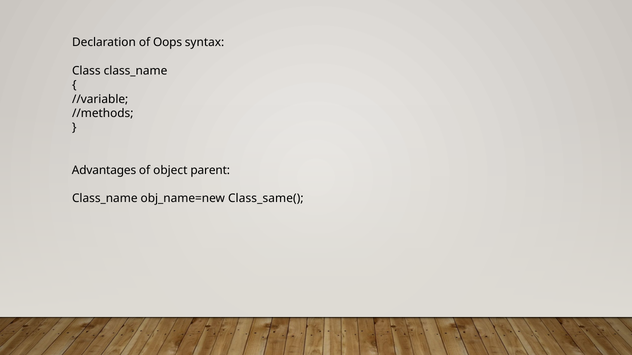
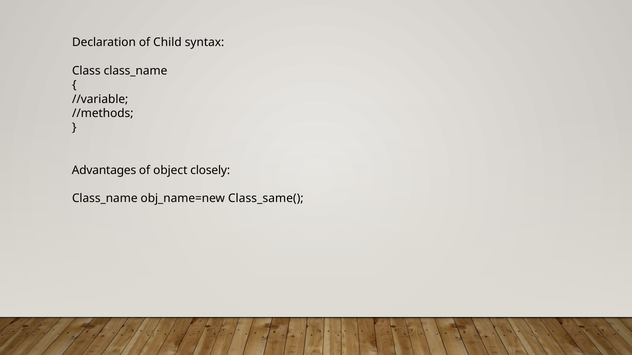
Oops: Oops -> Child
parent: parent -> closely
